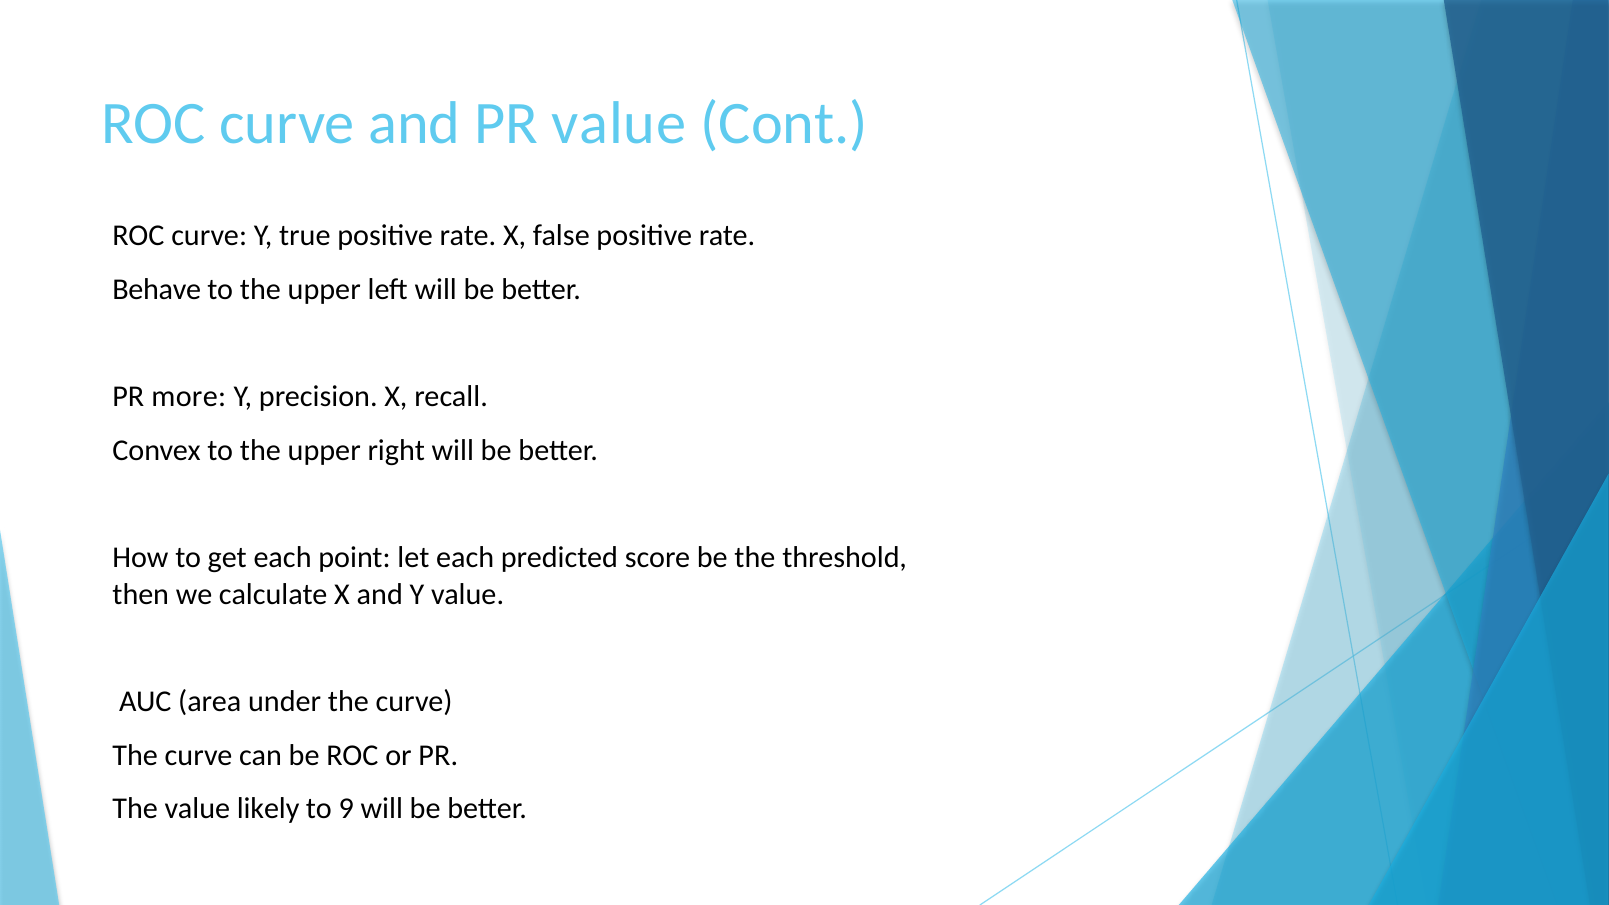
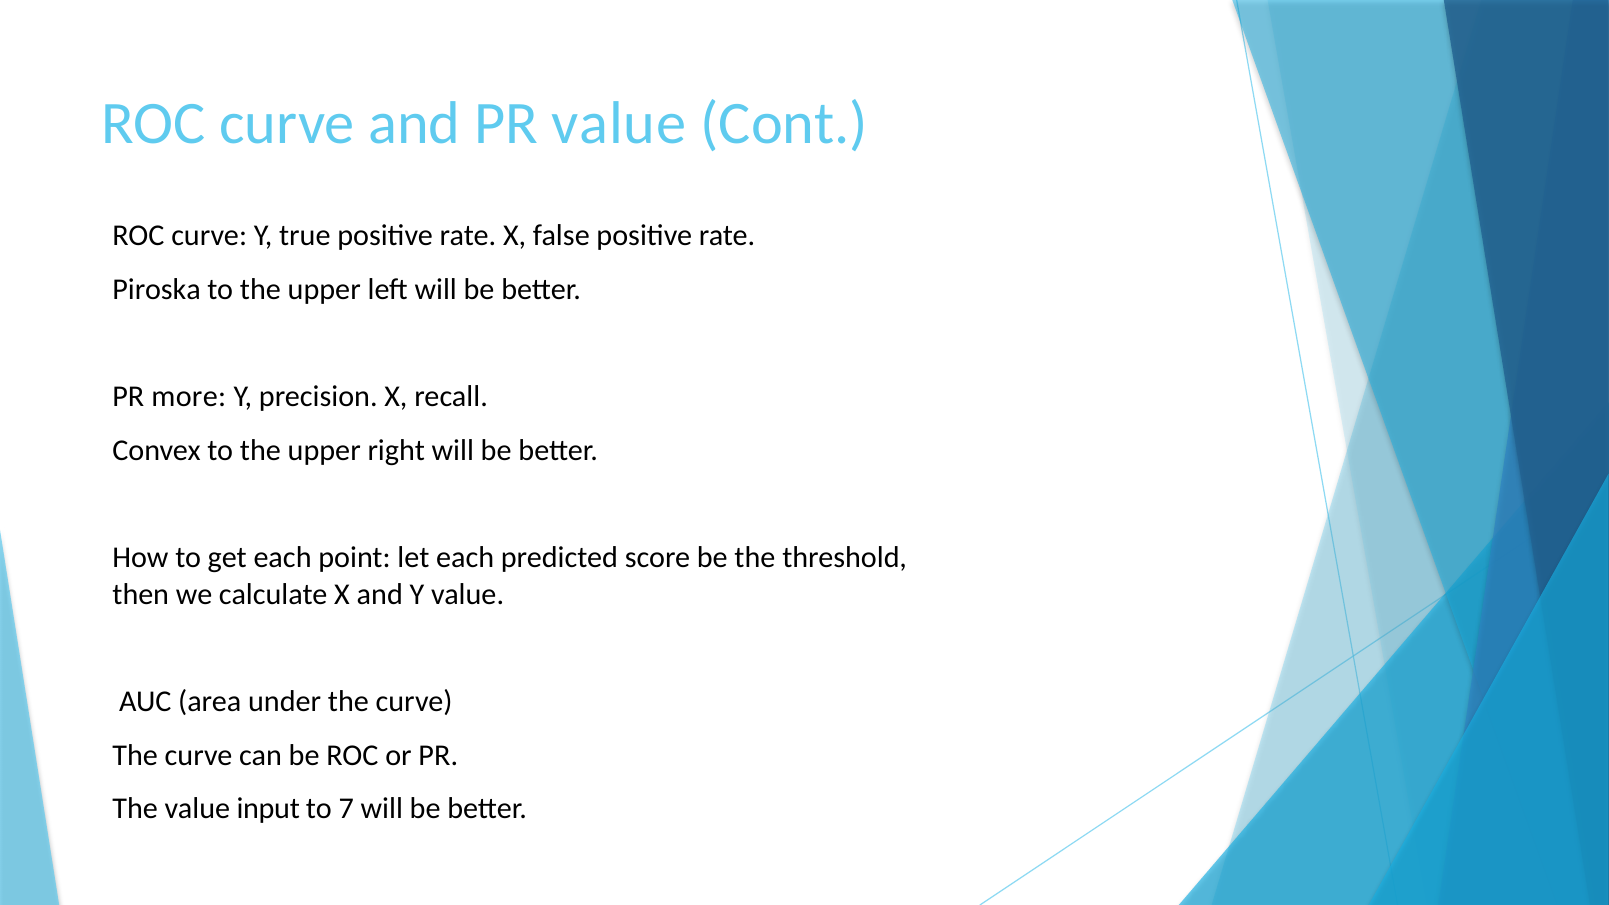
Behave: Behave -> Piroska
likely: likely -> input
9: 9 -> 7
